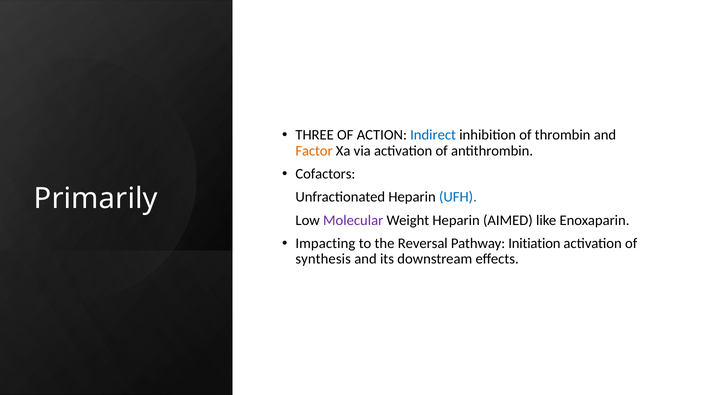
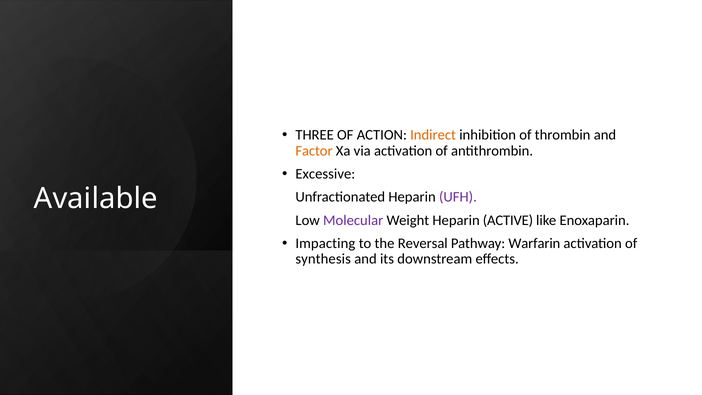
Indirect colour: blue -> orange
Cofactors: Cofactors -> Excessive
Primarily: Primarily -> Available
UFH colour: blue -> purple
AIMED: AIMED -> ACTIVE
Initiation: Initiation -> Warfarin
